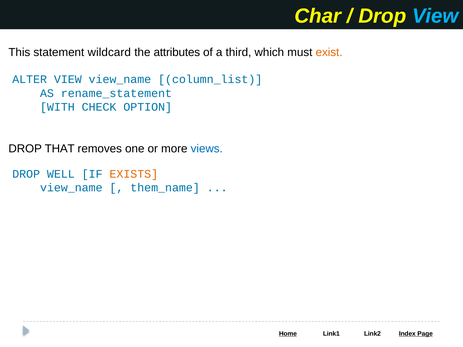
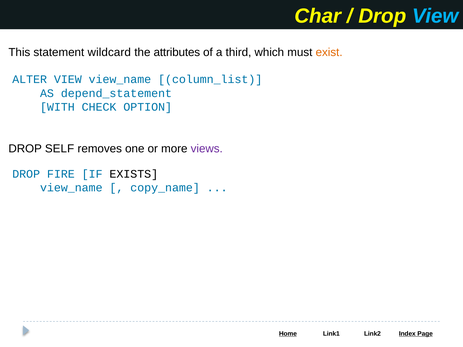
rename_statement: rename_statement -> depend_statement
THAT: THAT -> SELF
views colour: blue -> purple
WELL: WELL -> FIRE
EXISTS colour: orange -> black
them_name: them_name -> copy_name
